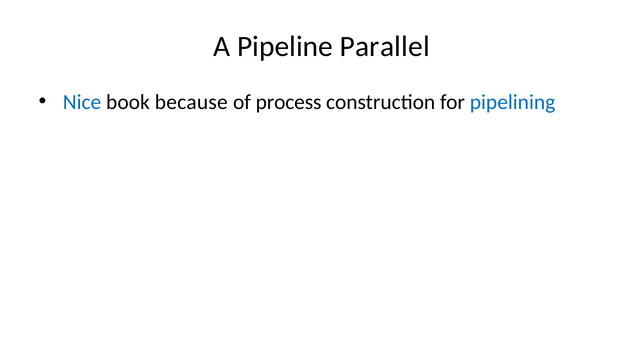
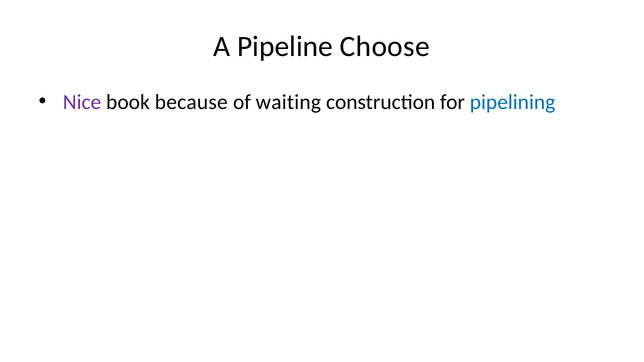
Parallel: Parallel -> Choose
Nice colour: blue -> purple
process: process -> waiting
